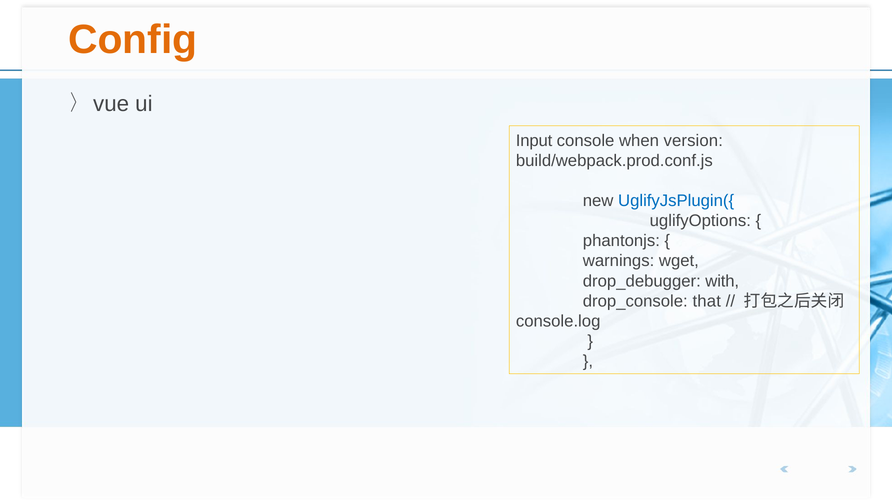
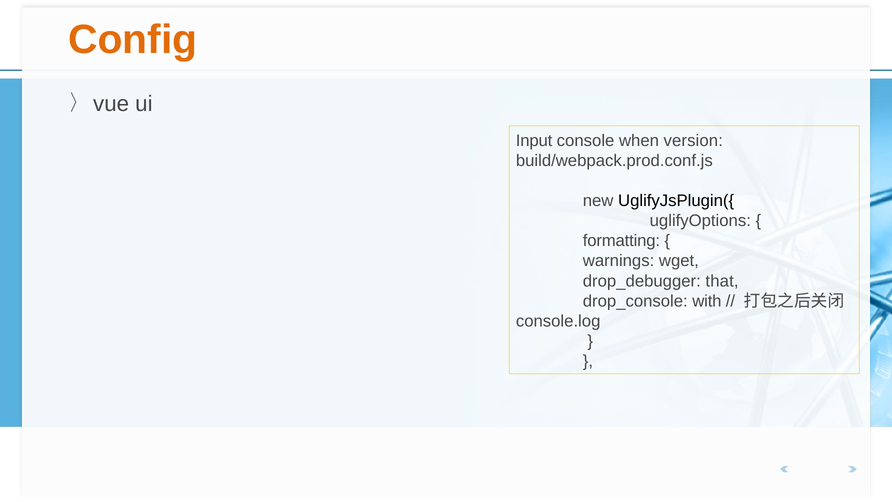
UglifyJsPlugin({ colour: blue -> black
phantonjs: phantonjs -> formatting
with: with -> that
that: that -> with
